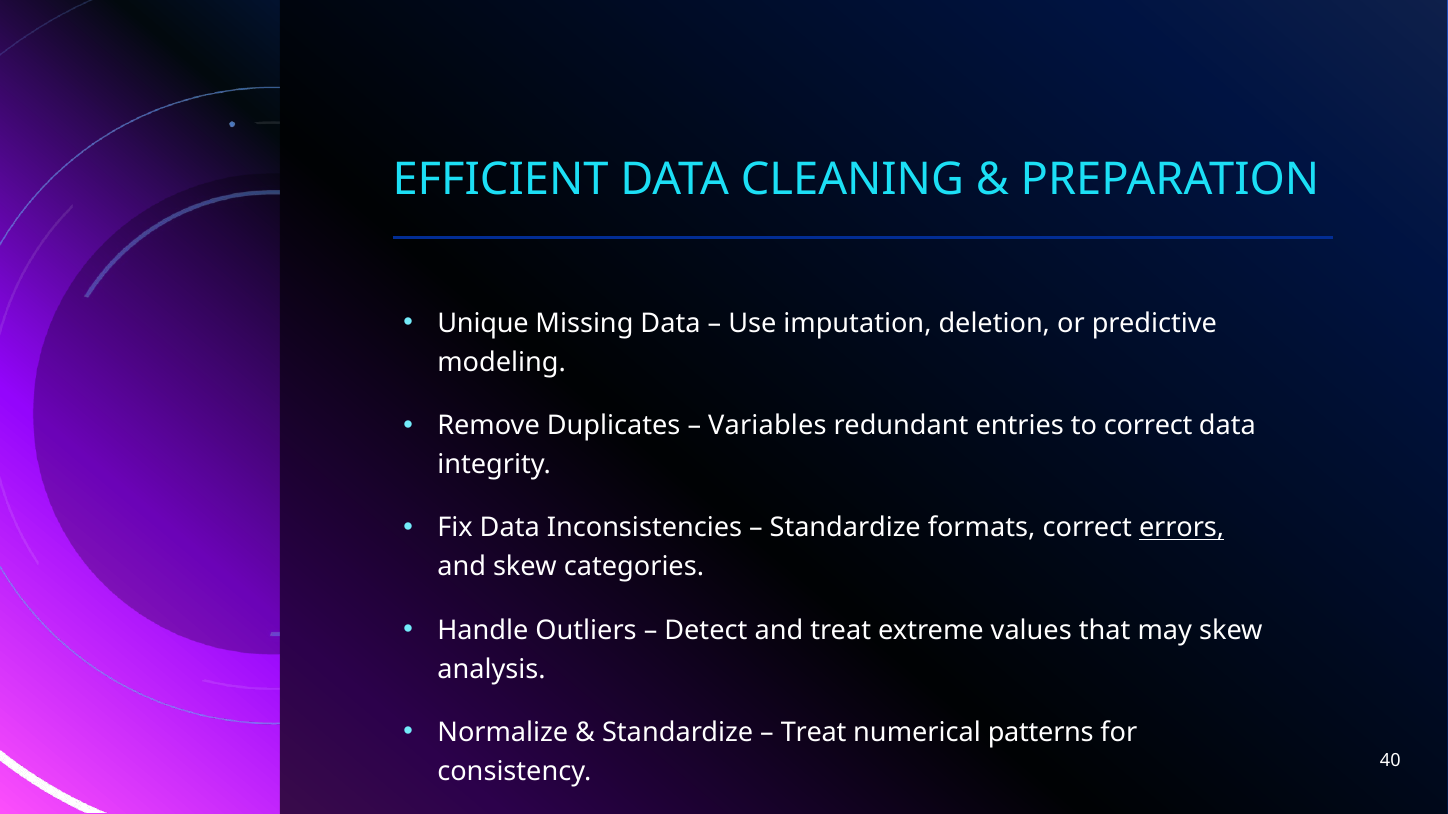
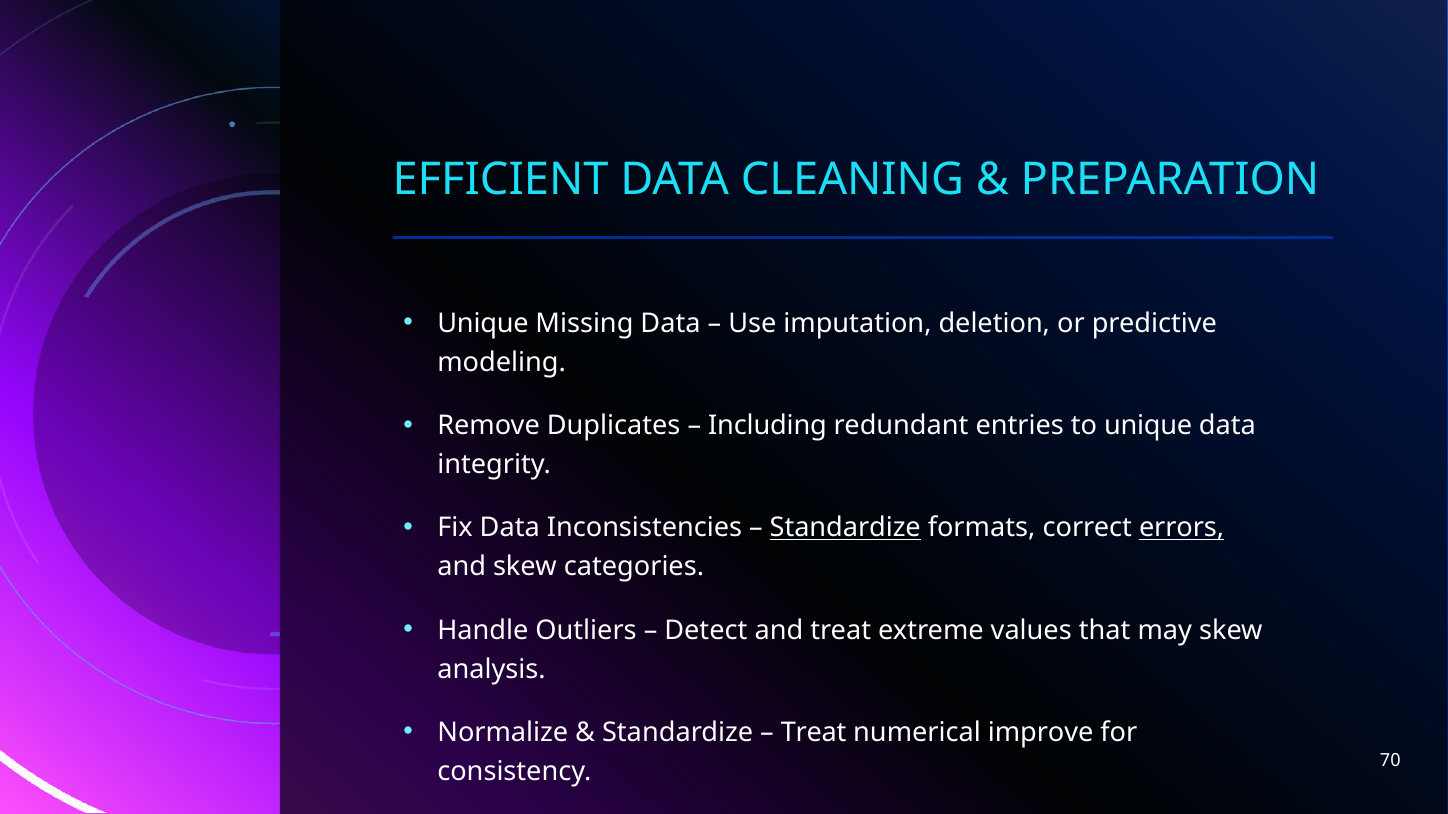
Variables: Variables -> Including
to correct: correct -> unique
Standardize at (845, 528) underline: none -> present
patterns: patterns -> improve
40: 40 -> 70
